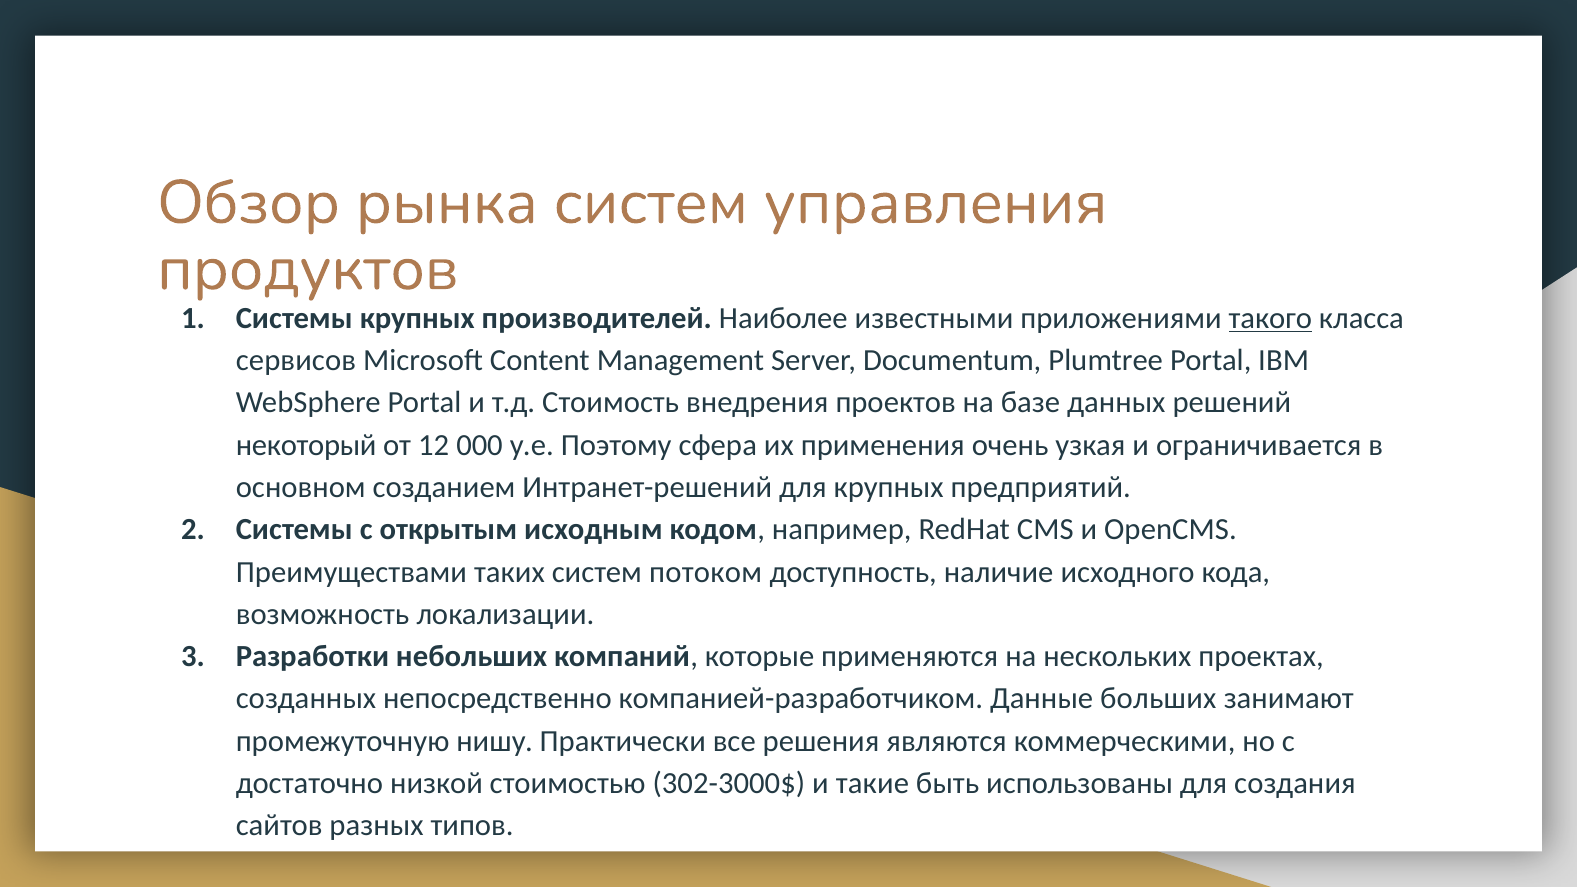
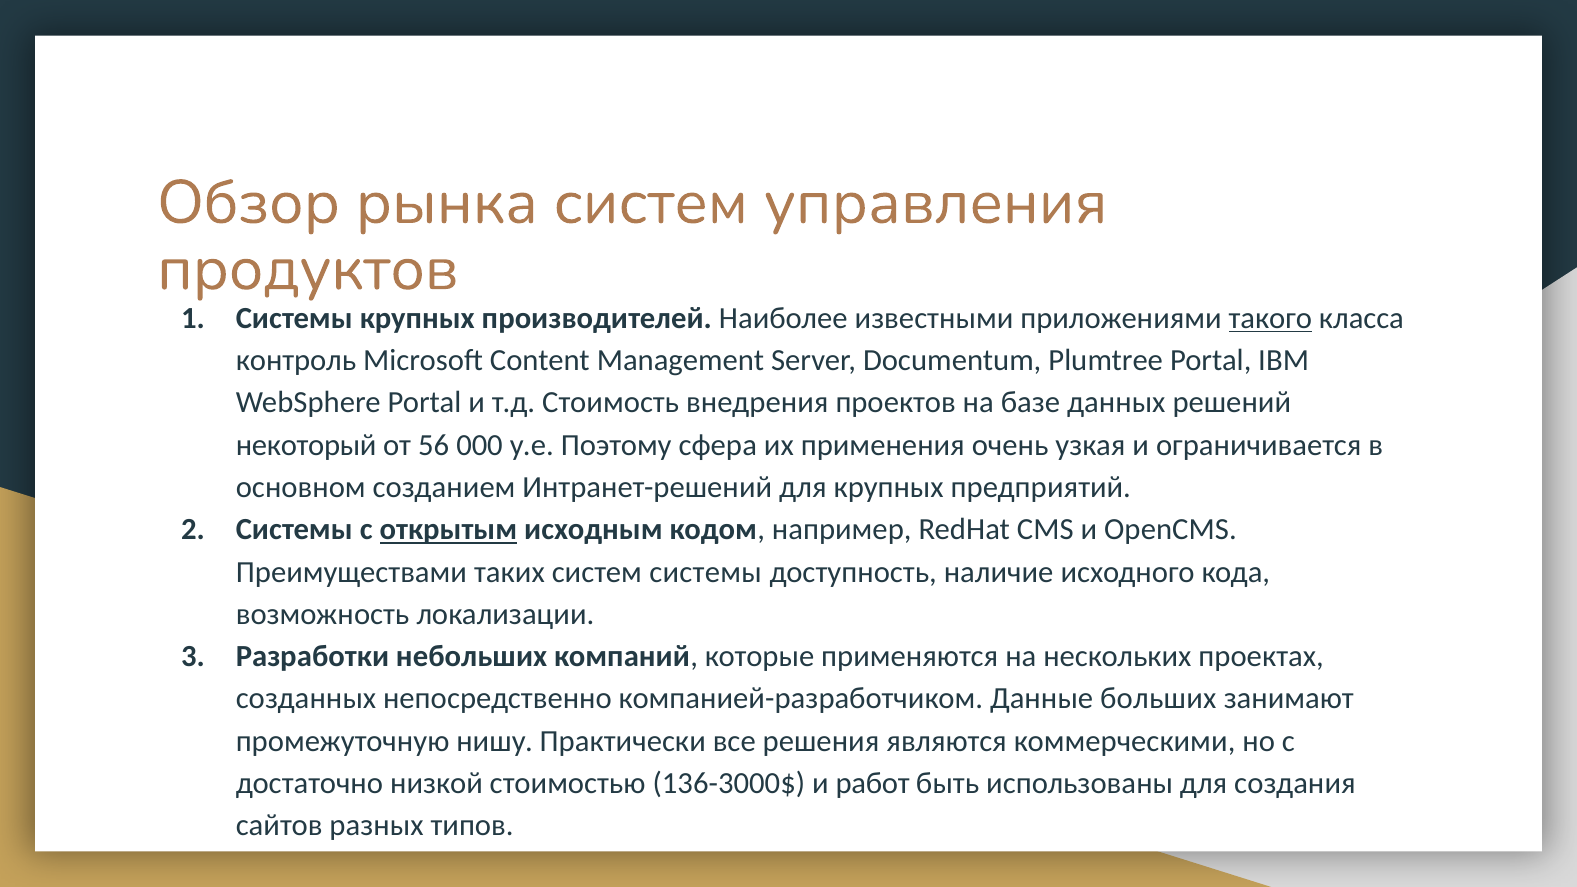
сервисов: сервисов -> контроль
12: 12 -> 56
открытым underline: none -> present
систем потоком: потоком -> системы
302-3000$: 302-3000$ -> 136-3000$
такие: такие -> работ
